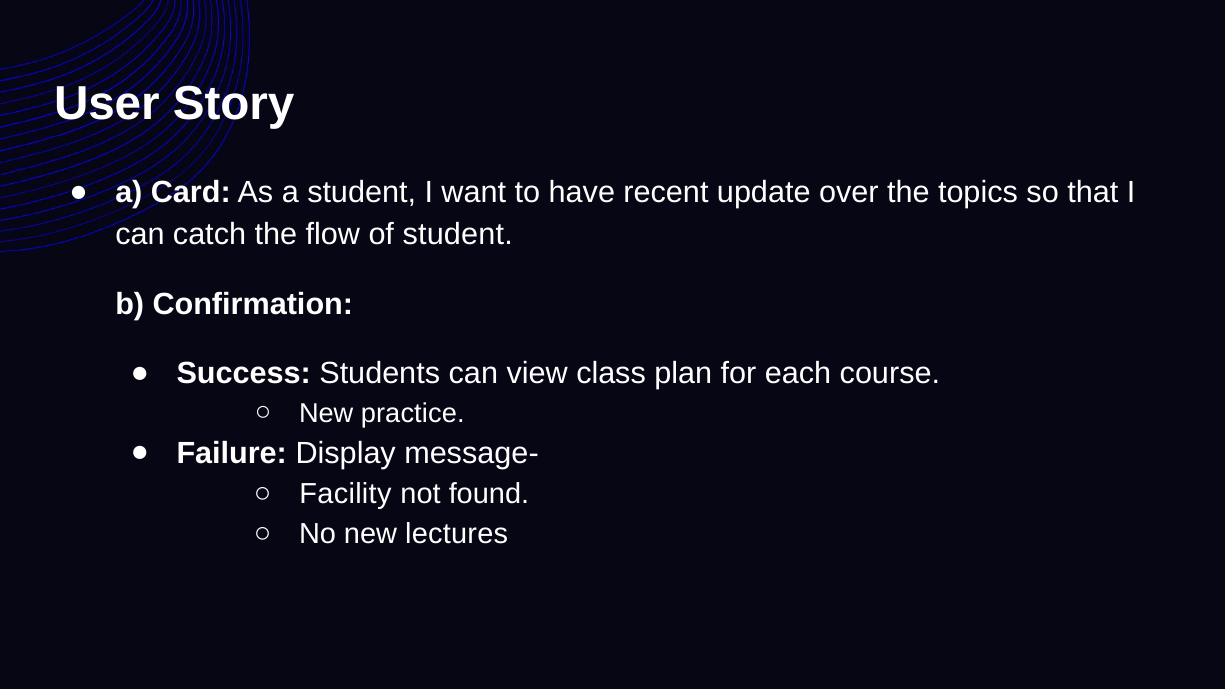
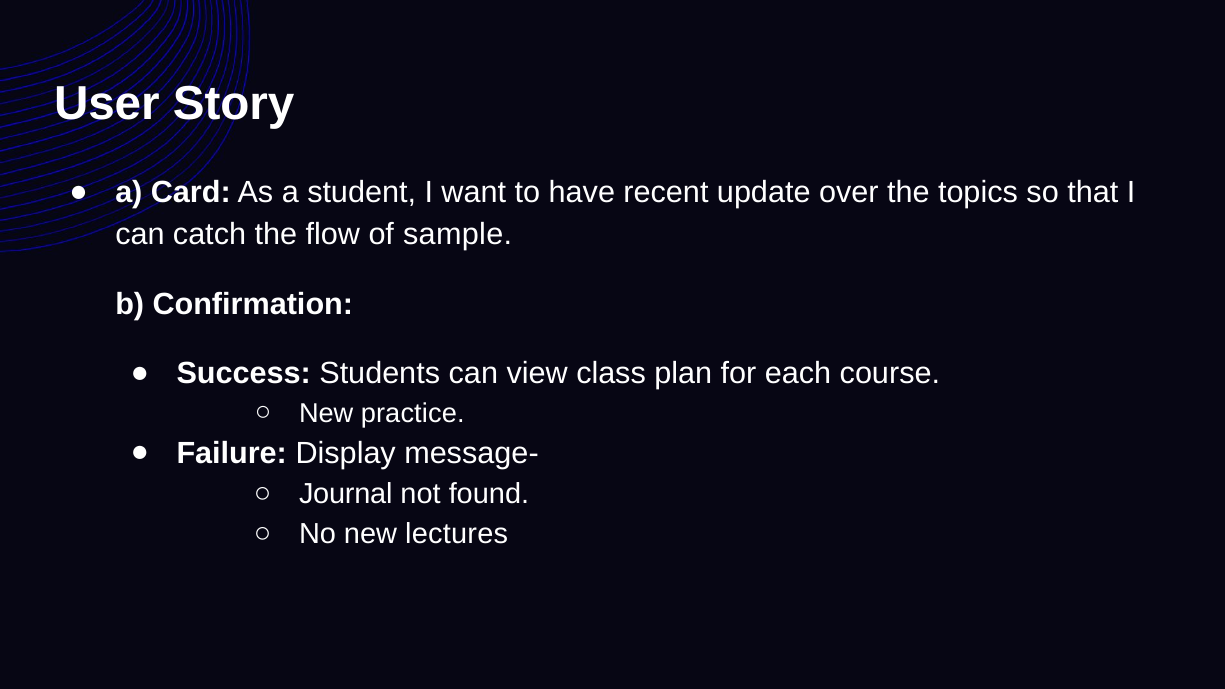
of student: student -> sample
Facility: Facility -> Journal
